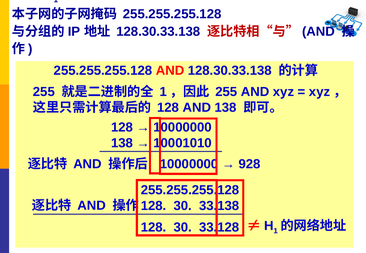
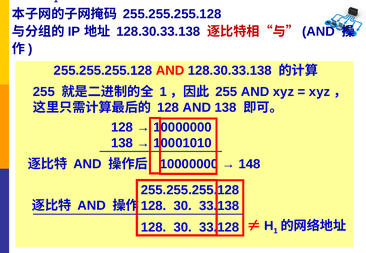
928: 928 -> 148
